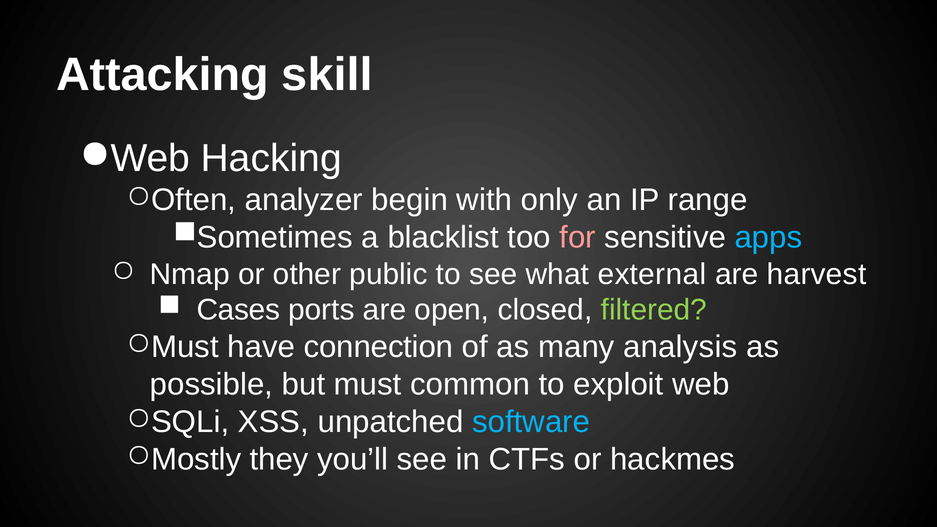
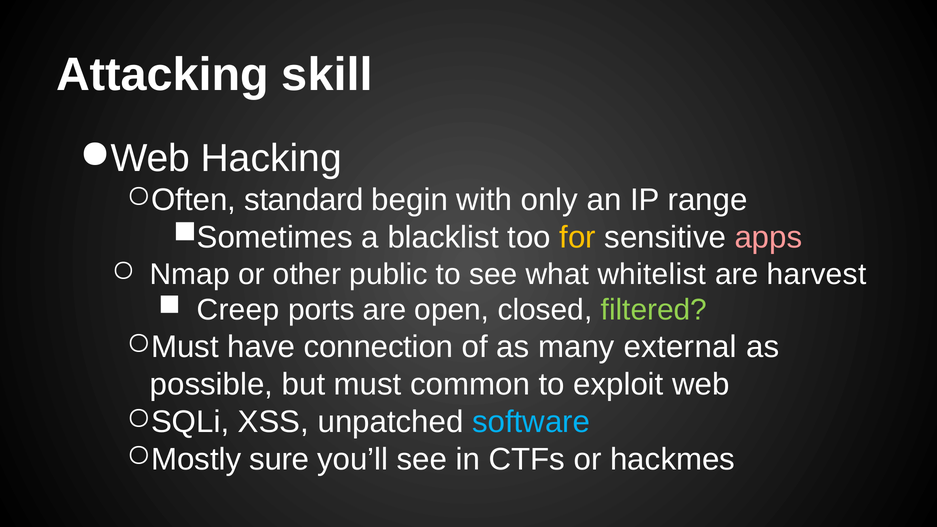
analyzer: analyzer -> standard
for colour: pink -> yellow
apps colour: light blue -> pink
external: external -> whitelist
Cases: Cases -> Creep
analysis: analysis -> external
they: they -> sure
